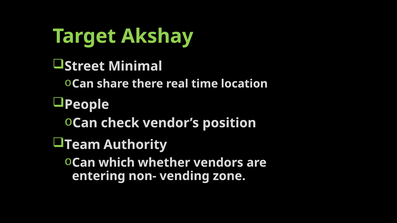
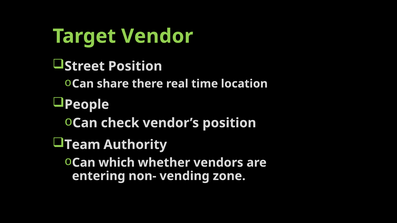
Akshay: Akshay -> Vendor
Street Minimal: Minimal -> Position
